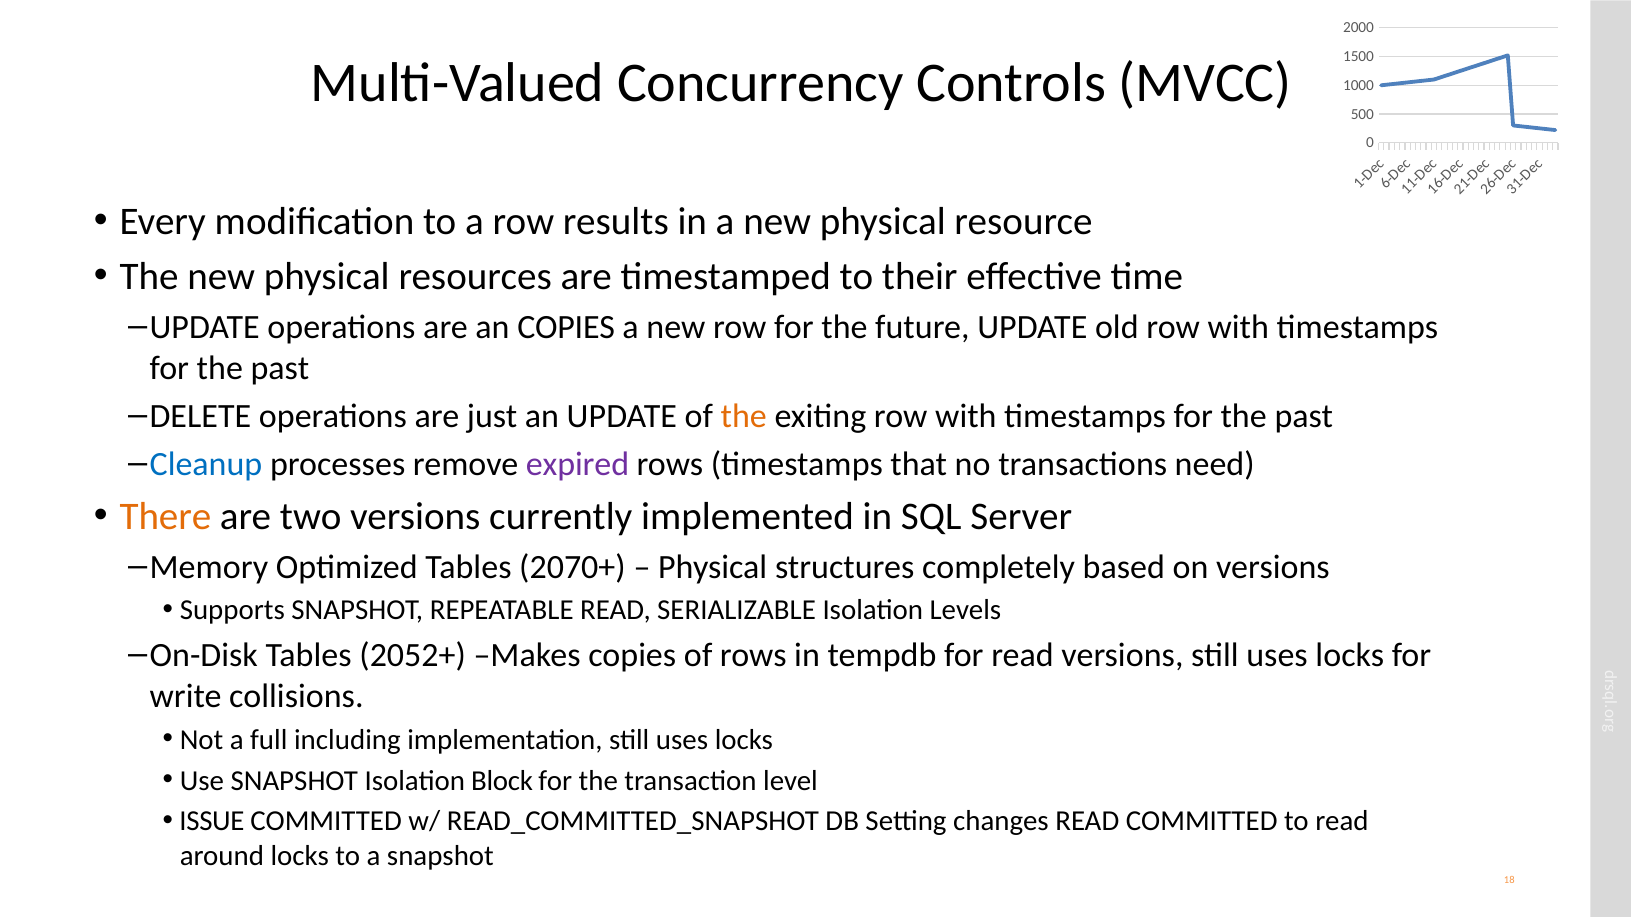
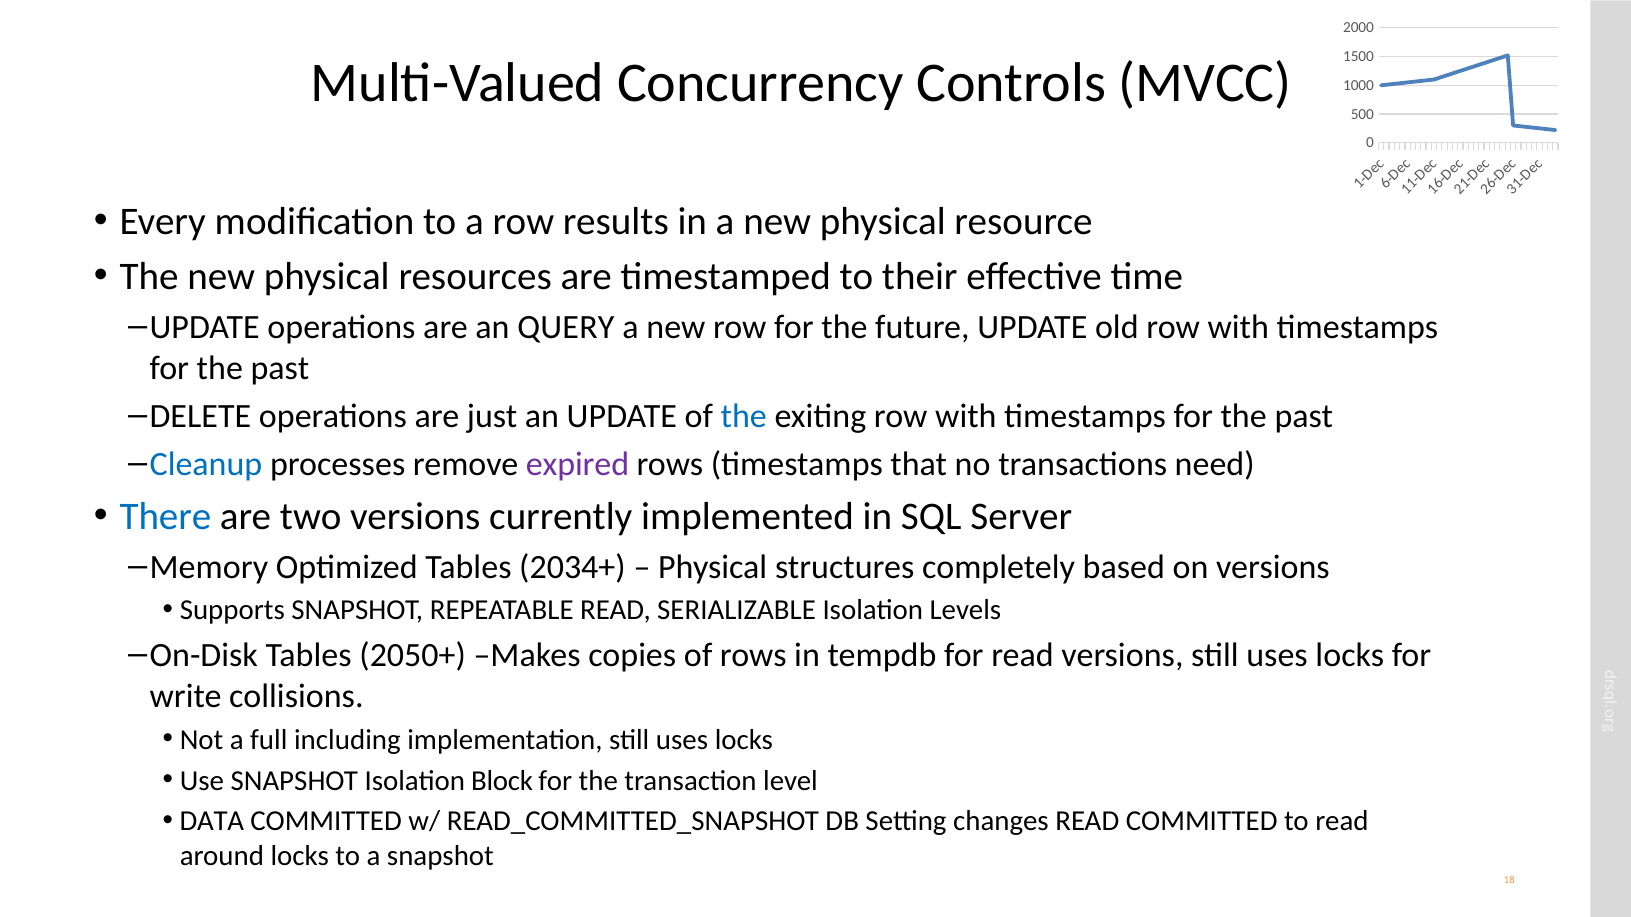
an COPIES: COPIES -> QUERY
the at (744, 416) colour: orange -> blue
There colour: orange -> blue
2070+: 2070+ -> 2034+
2052+: 2052+ -> 2050+
ISSUE: ISSUE -> DATA
